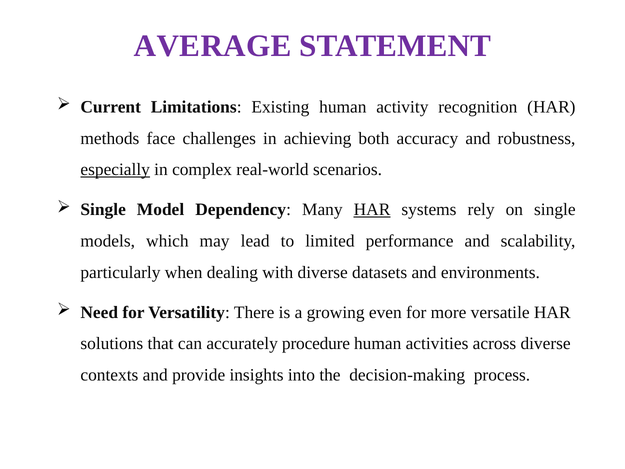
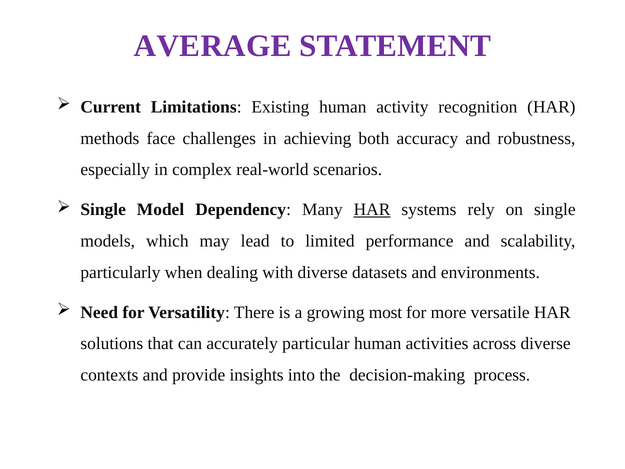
especially underline: present -> none
even: even -> most
procedure: procedure -> particular
